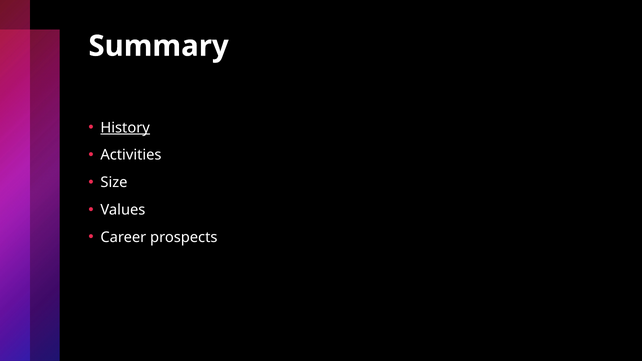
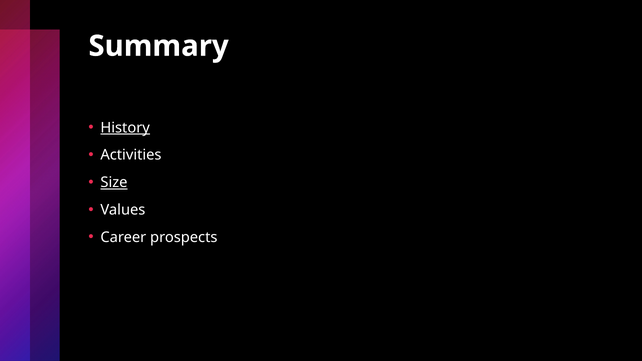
Size underline: none -> present
